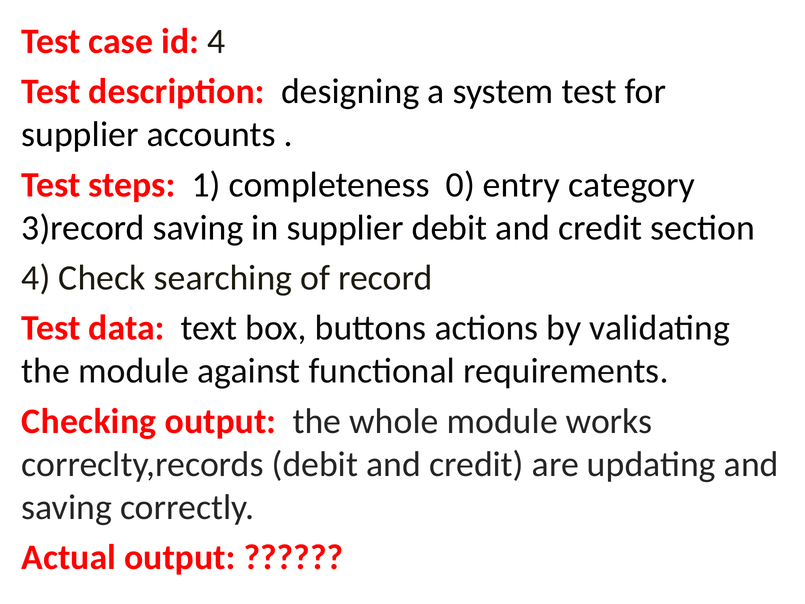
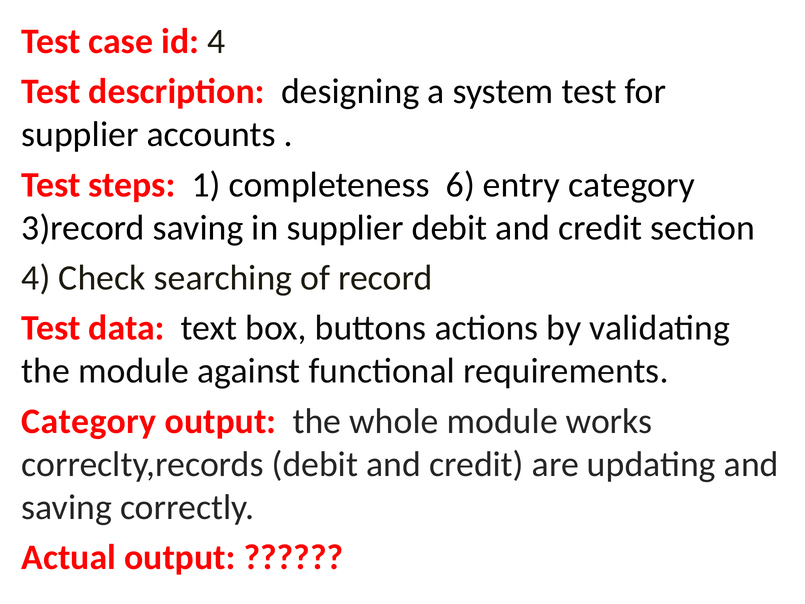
0: 0 -> 6
Checking at (89, 421): Checking -> Category
